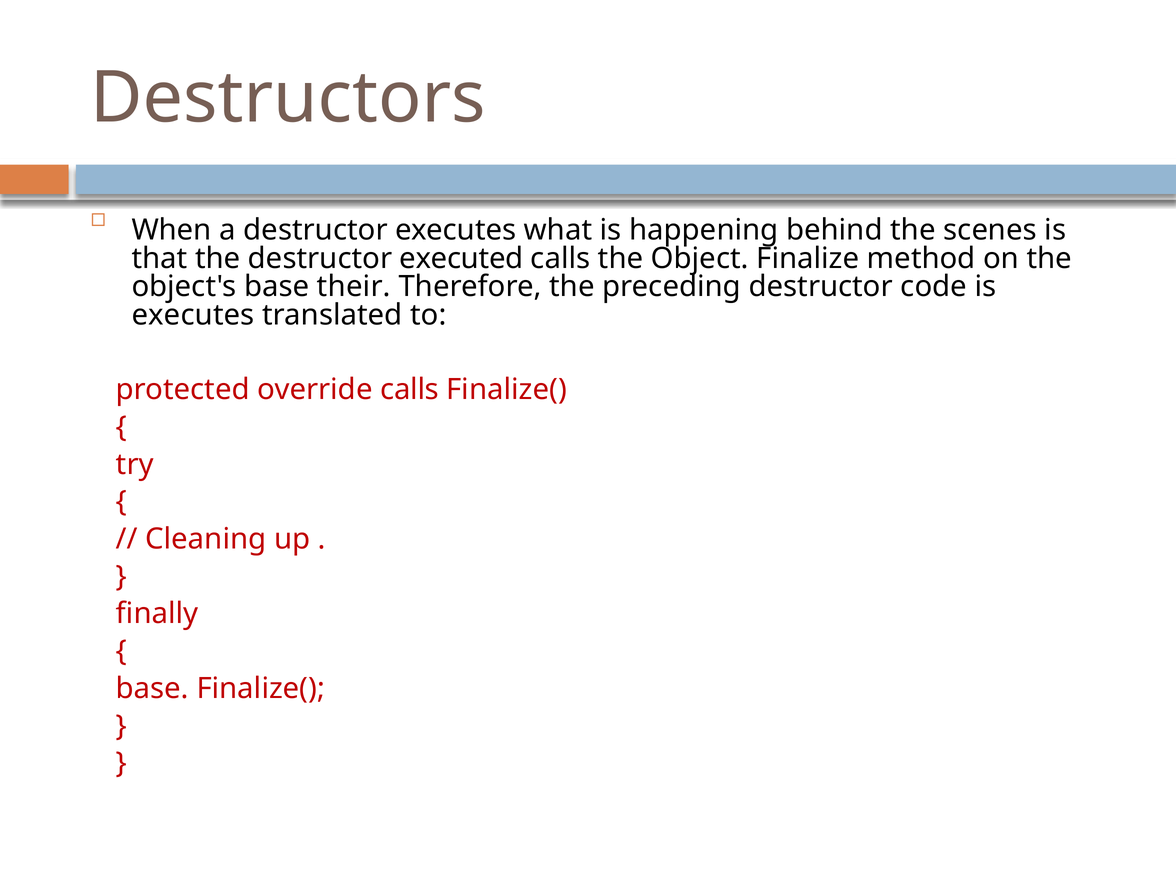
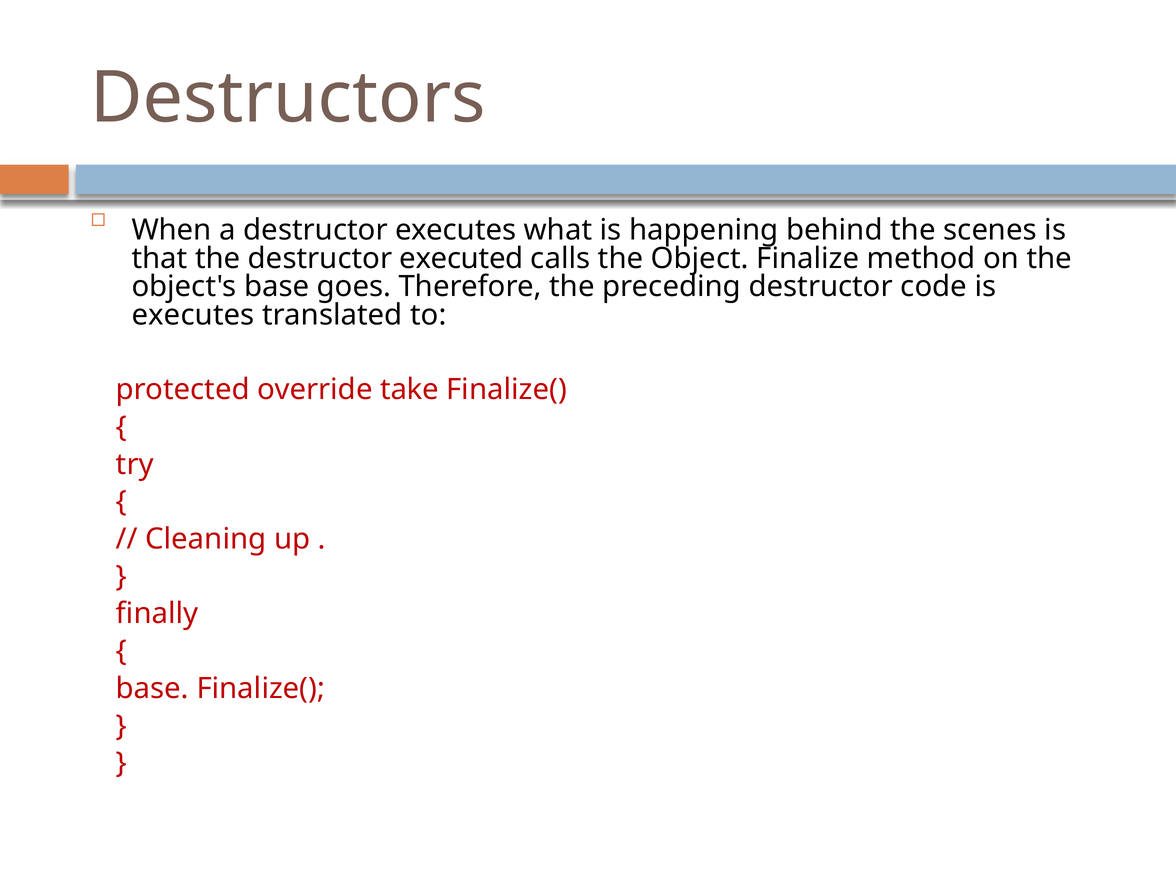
their: their -> goes
override calls: calls -> take
